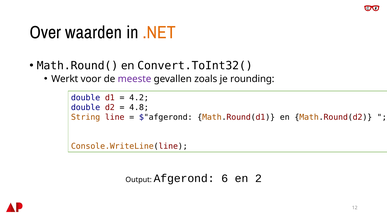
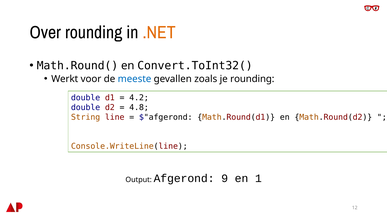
Over waarden: waarden -> rounding
meeste colour: purple -> blue
6: 6 -> 9
2: 2 -> 1
